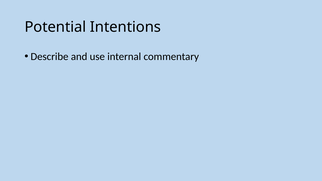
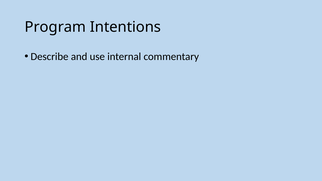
Potential: Potential -> Program
